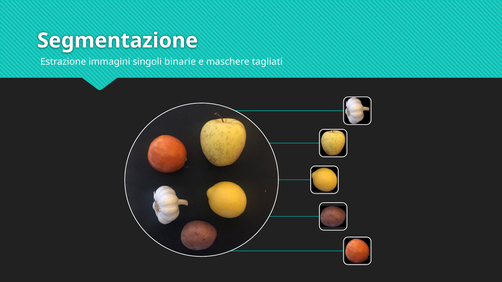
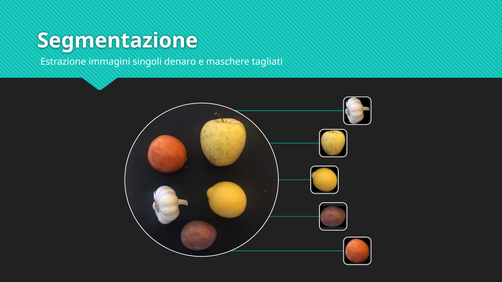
binarie: binarie -> denaro
